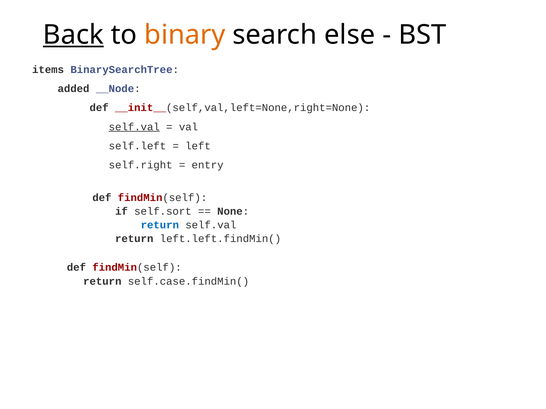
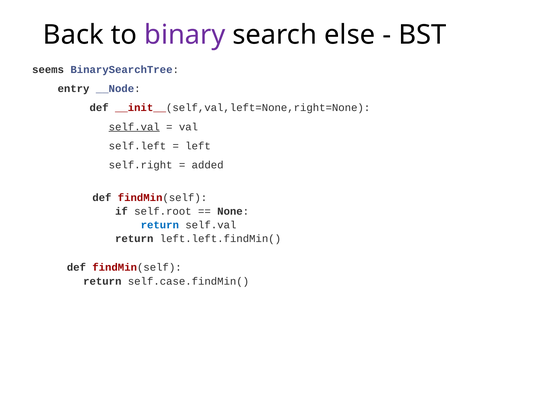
Back underline: present -> none
binary colour: orange -> purple
items: items -> seems
added: added -> entry
entry: entry -> added
self.sort: self.sort -> self.root
